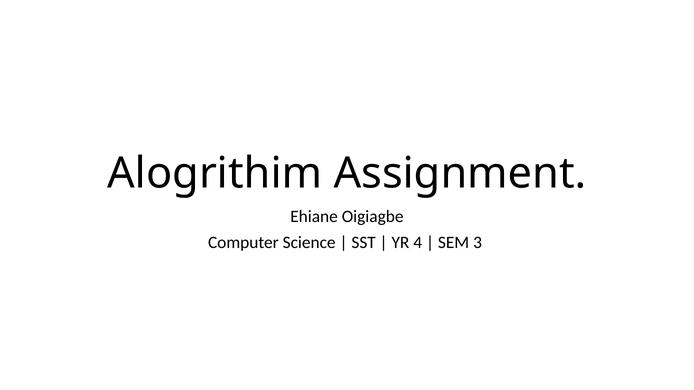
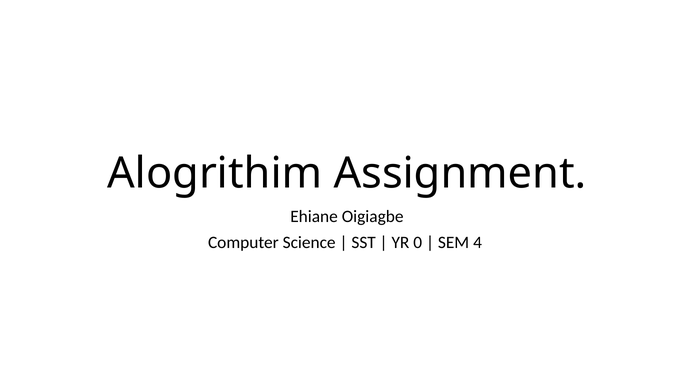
4: 4 -> 0
3: 3 -> 4
